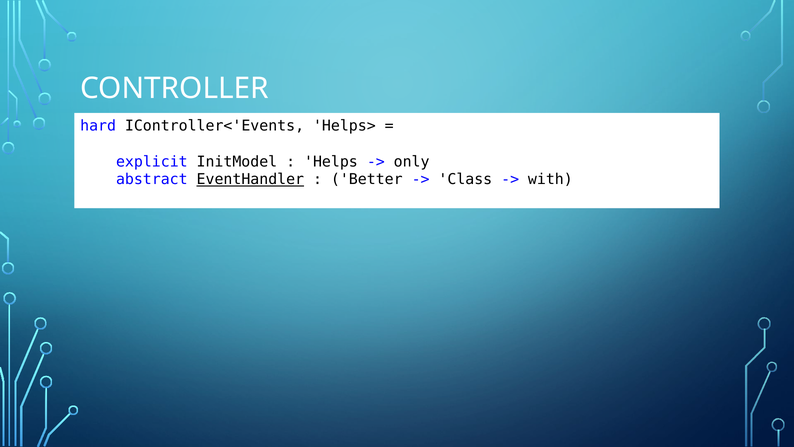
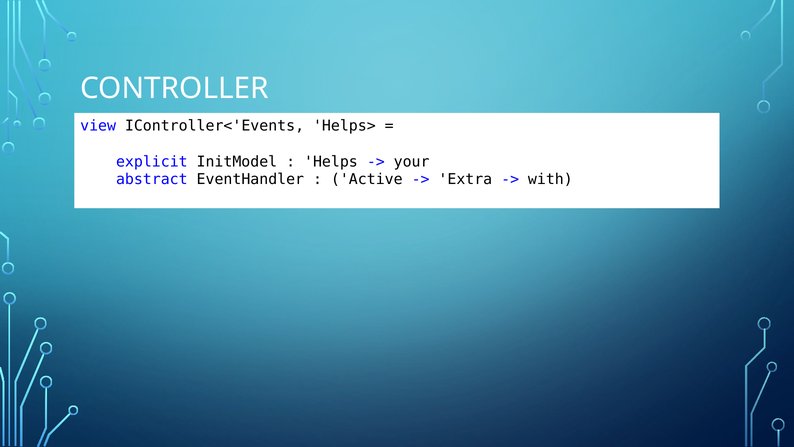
hard: hard -> view
only: only -> your
EventHandler underline: present -> none
Better: Better -> Active
Class: Class -> Extra
